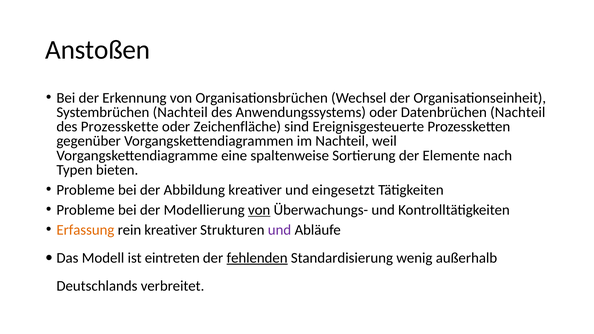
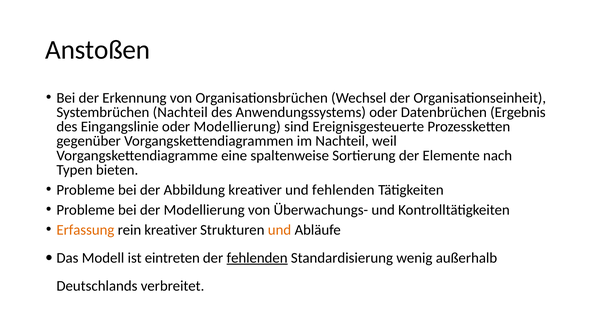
Datenbrüchen Nachteil: Nachteil -> Ergebnis
Prozesskette: Prozesskette -> Eingangslinie
oder Zeichenfläche: Zeichenfläche -> Modellierung
und eingesetzt: eingesetzt -> fehlenden
von at (259, 210) underline: present -> none
und at (280, 230) colour: purple -> orange
